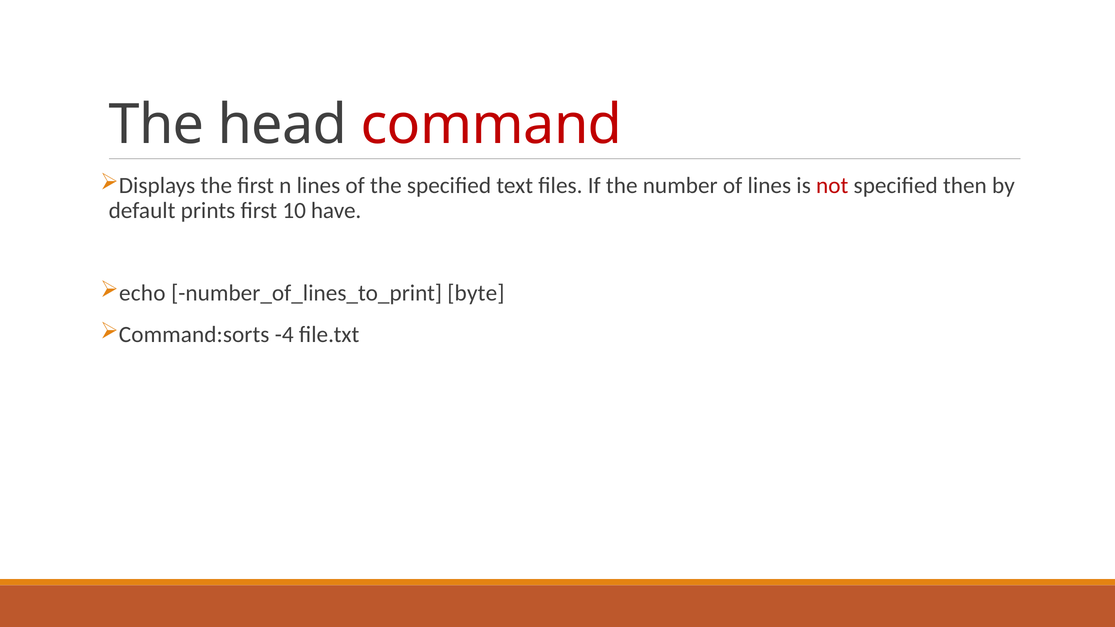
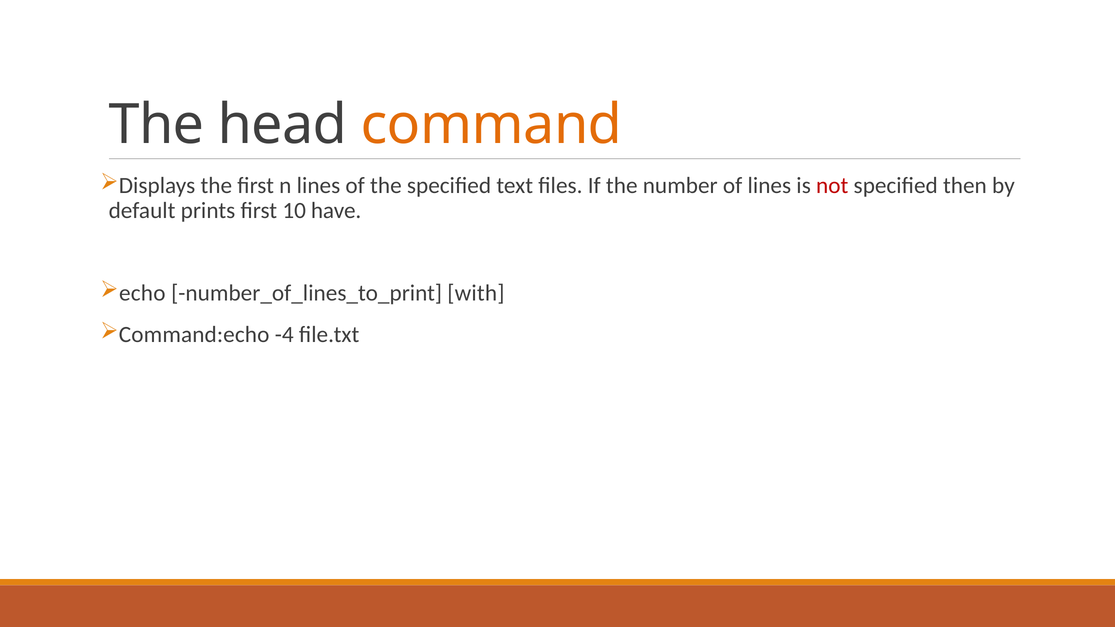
command colour: red -> orange
byte: byte -> with
Command:sorts: Command:sorts -> Command:echo
